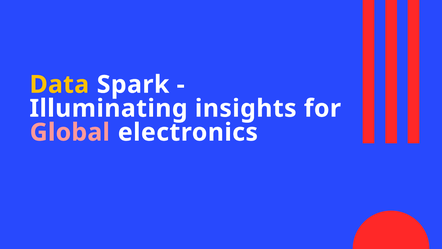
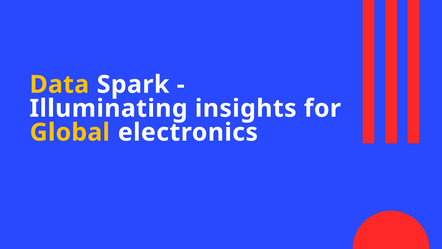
Global colour: pink -> yellow
